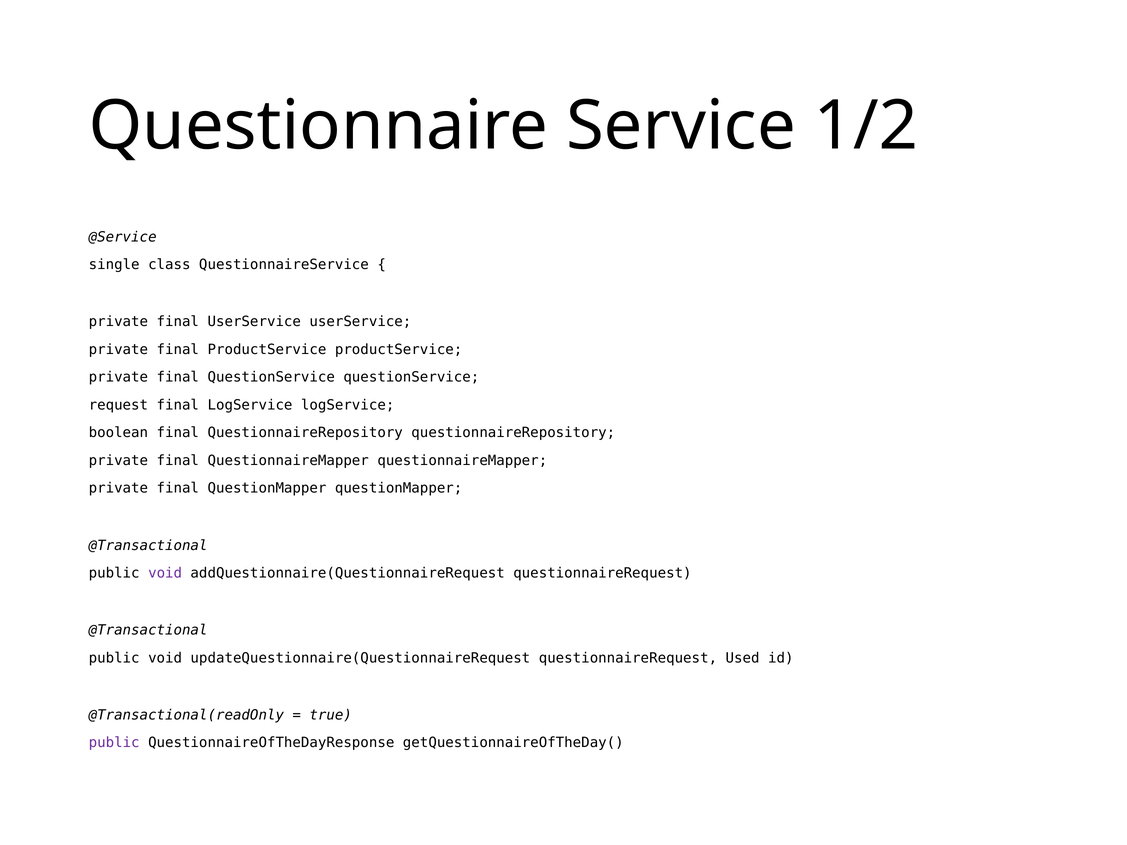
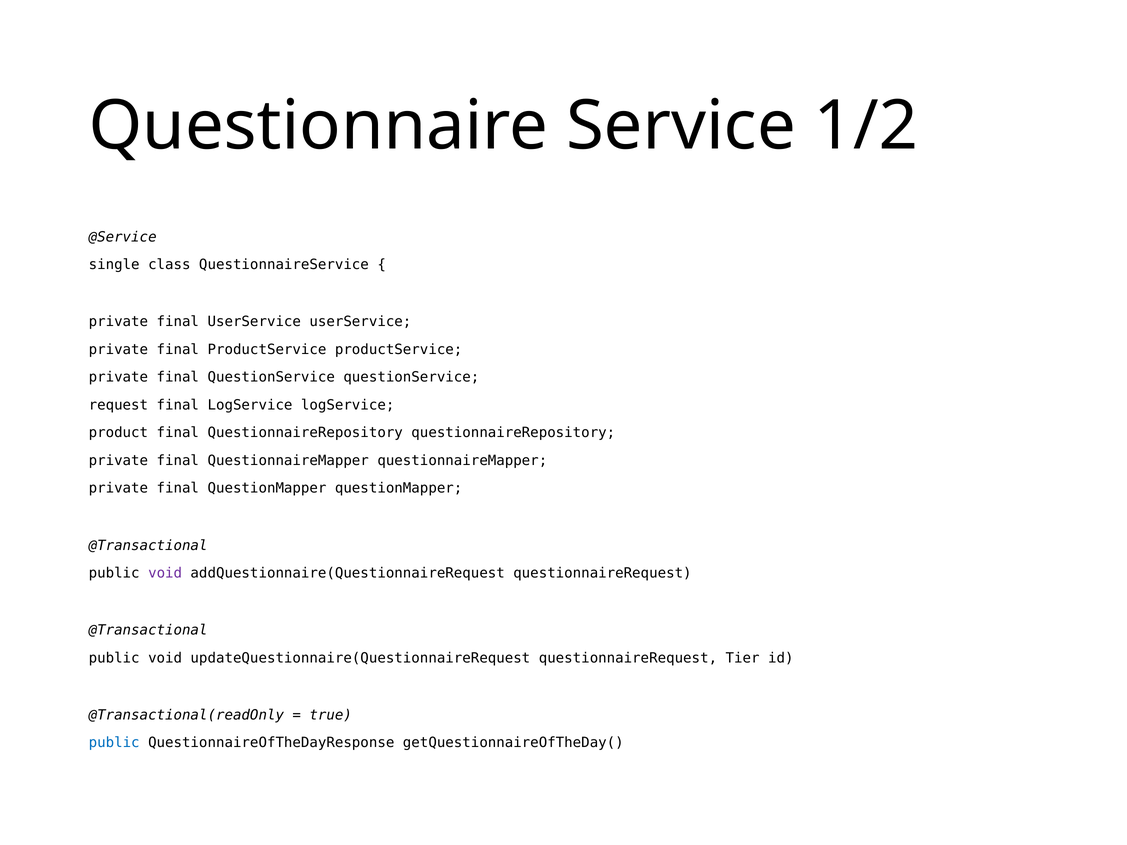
boolean: boolean -> product
Used: Used -> Tier
public at (114, 743) colour: purple -> blue
